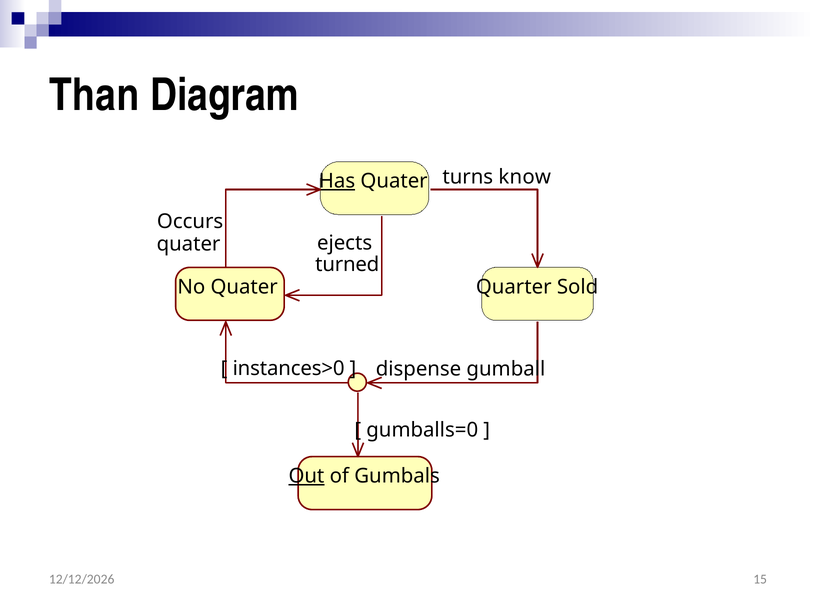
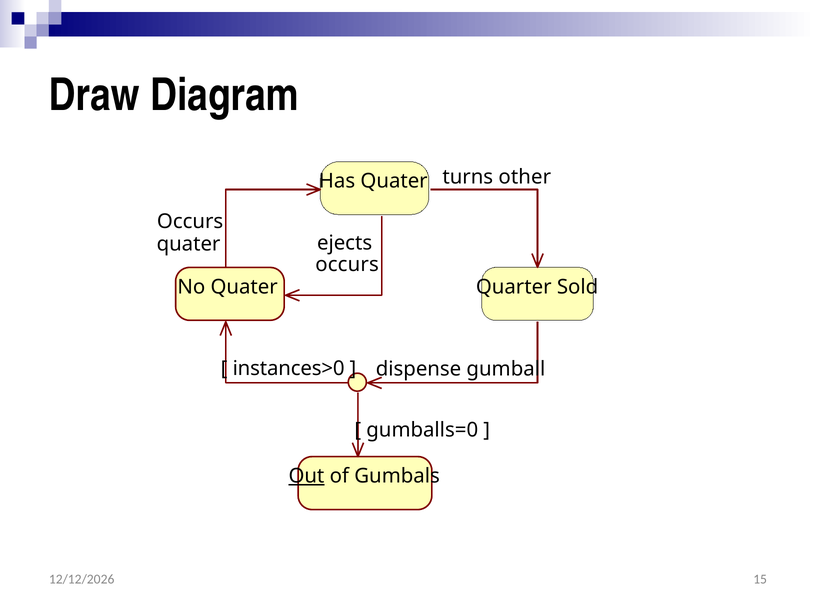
Than: Than -> Draw
know: know -> other
Has underline: present -> none
turned at (347, 264): turned -> occurs
